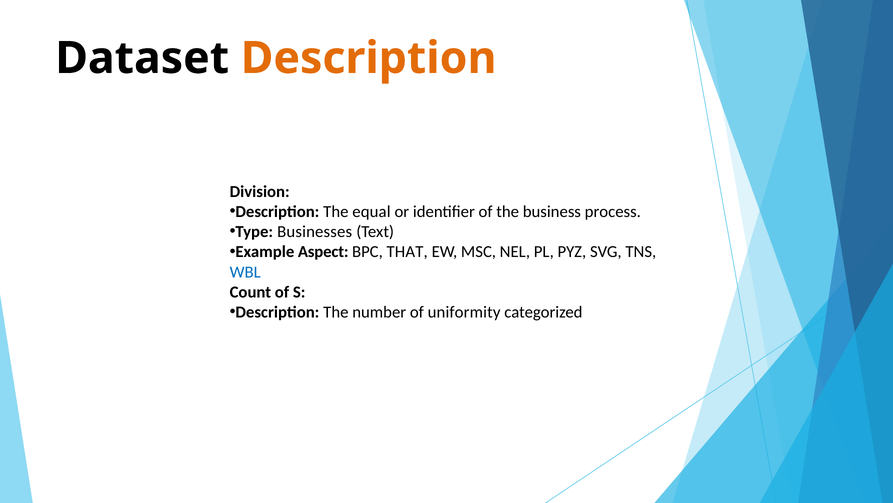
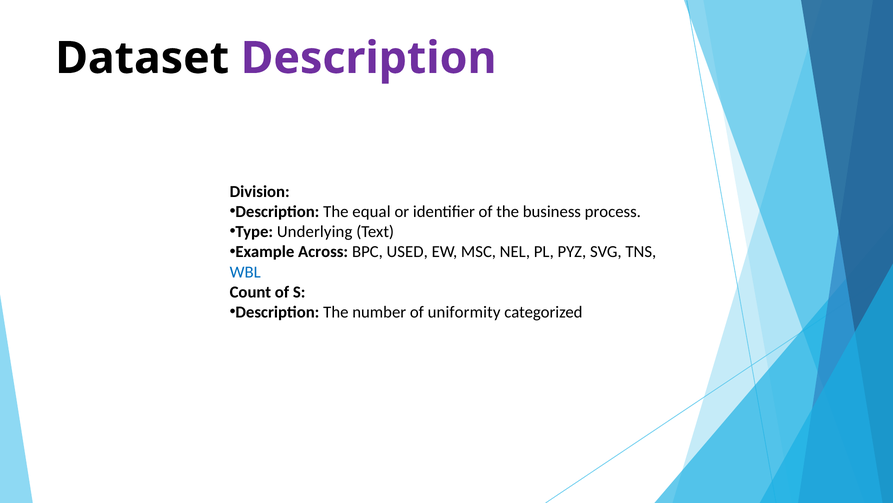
Description at (369, 58) colour: orange -> purple
Businesses: Businesses -> Underlying
Aspect: Aspect -> Across
THAT: THAT -> USED
